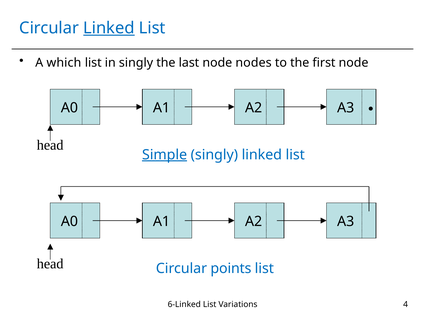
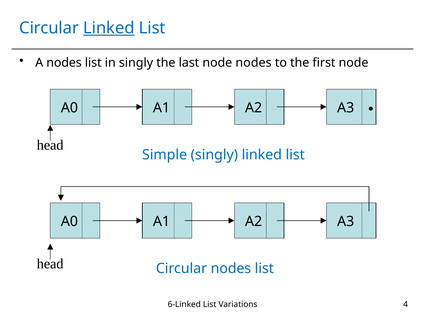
A which: which -> nodes
Simple underline: present -> none
Circular points: points -> nodes
